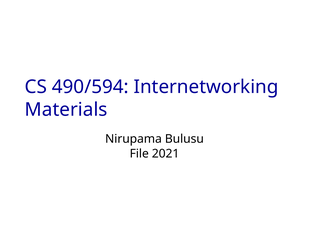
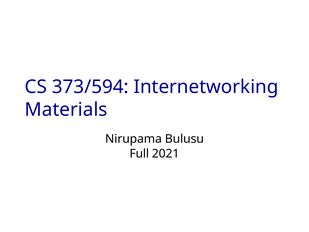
490/594: 490/594 -> 373/594
File: File -> Full
